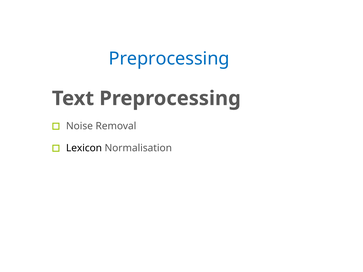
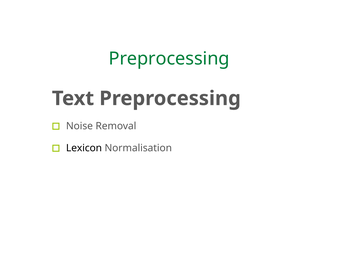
Preprocessing at (169, 59) colour: blue -> green
